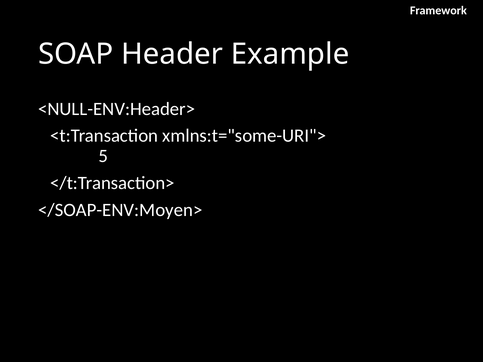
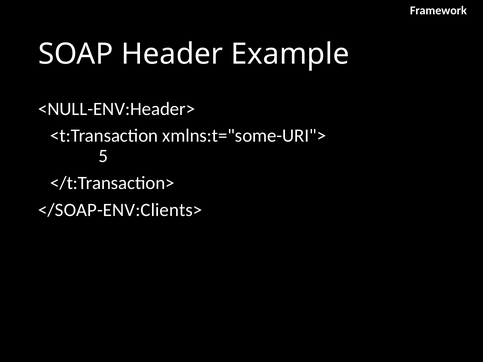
</SOAP-ENV:Moyen>: </SOAP-ENV:Moyen> -> </SOAP-ENV:Clients>
